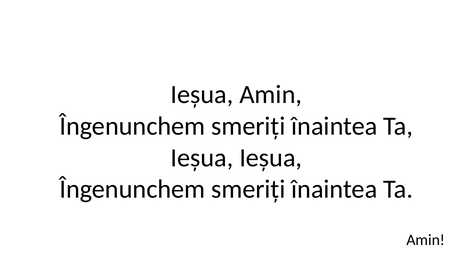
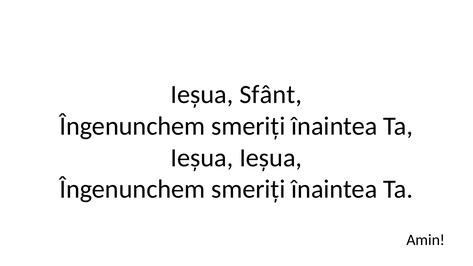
Ieșua Amin: Amin -> Sfânt
